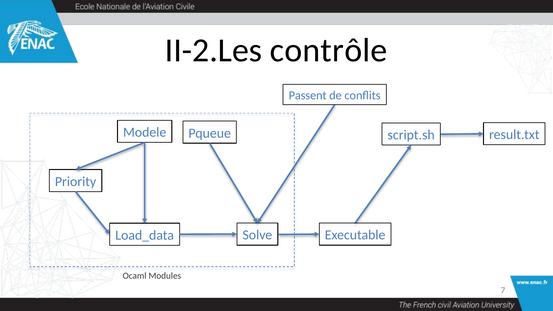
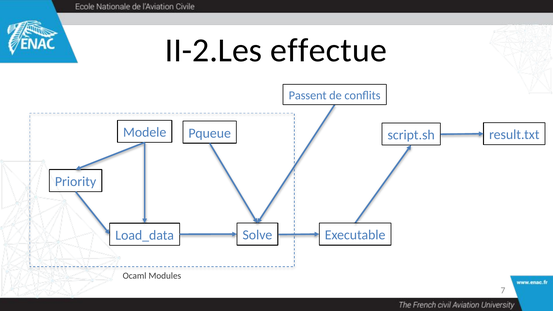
contrôle: contrôle -> effectue
